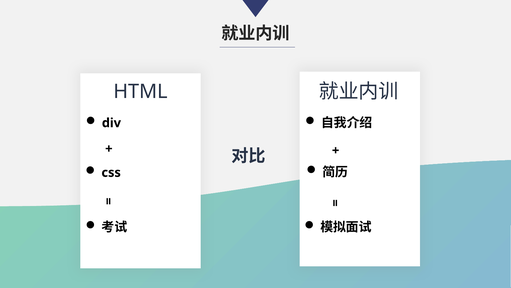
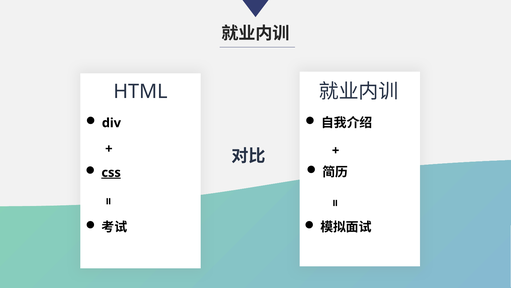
css underline: none -> present
